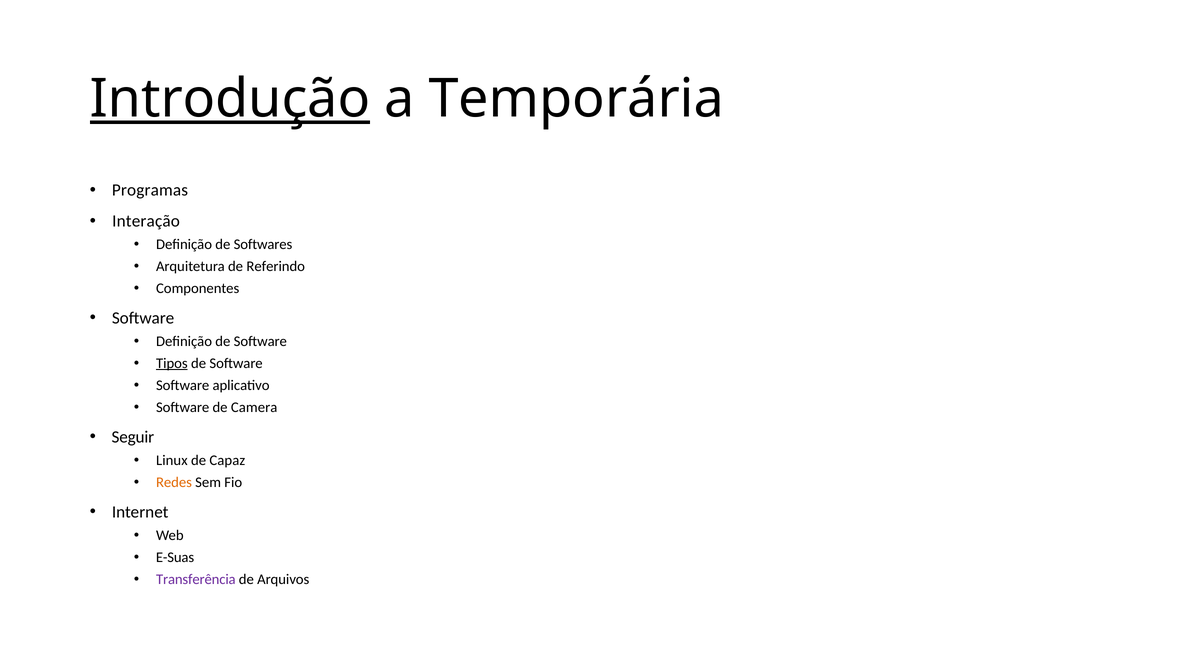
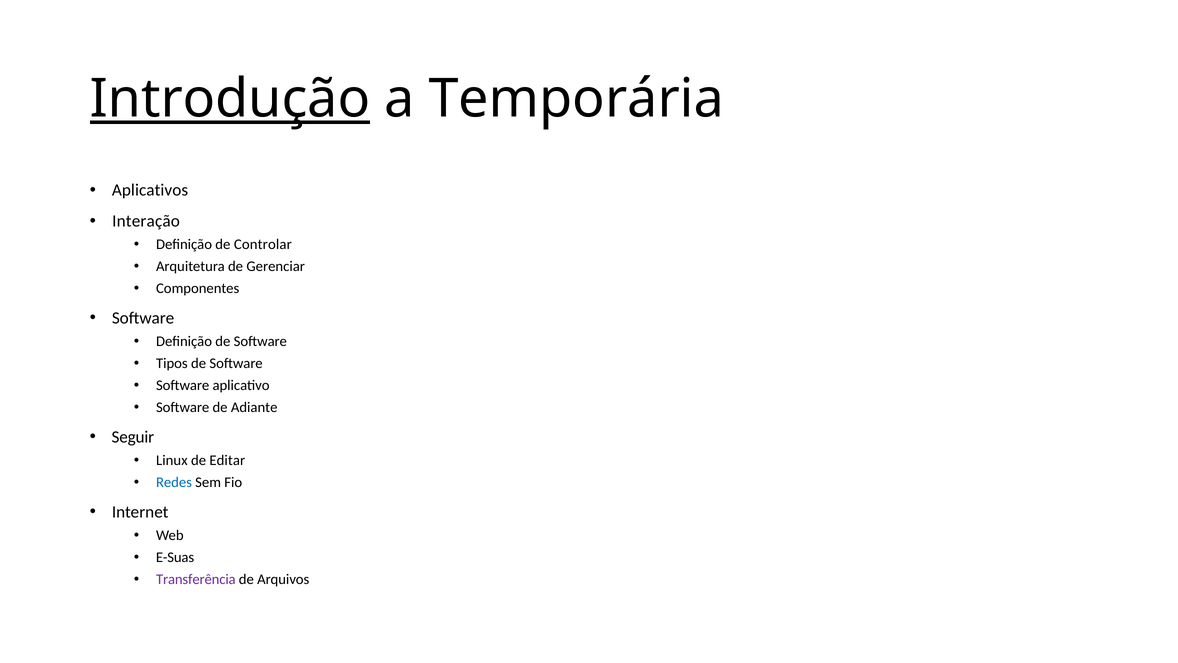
Programas: Programas -> Aplicativos
Softwares: Softwares -> Controlar
Referindo: Referindo -> Gerenciar
Tipos underline: present -> none
Camera: Camera -> Adiante
Capaz: Capaz -> Editar
Redes colour: orange -> blue
